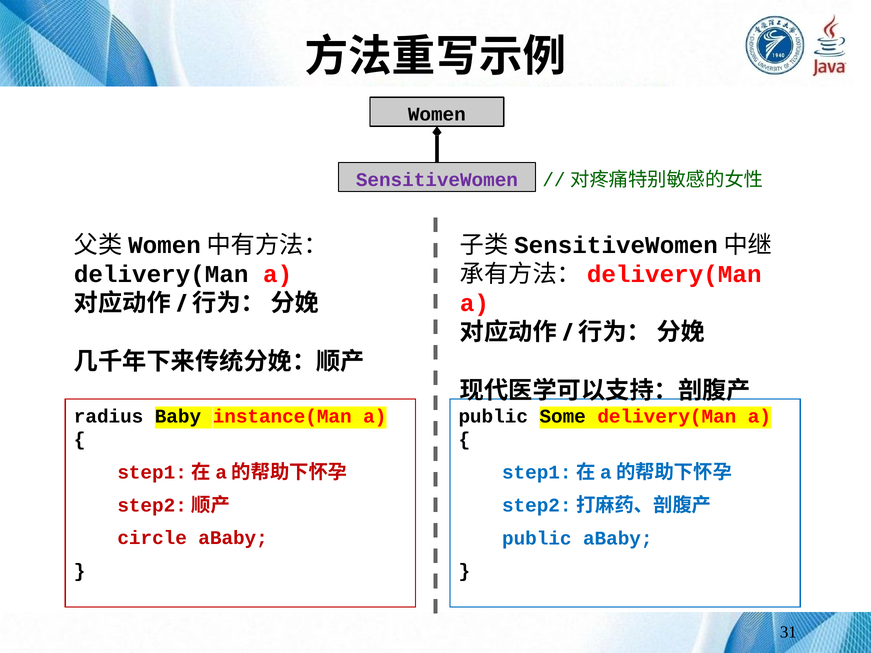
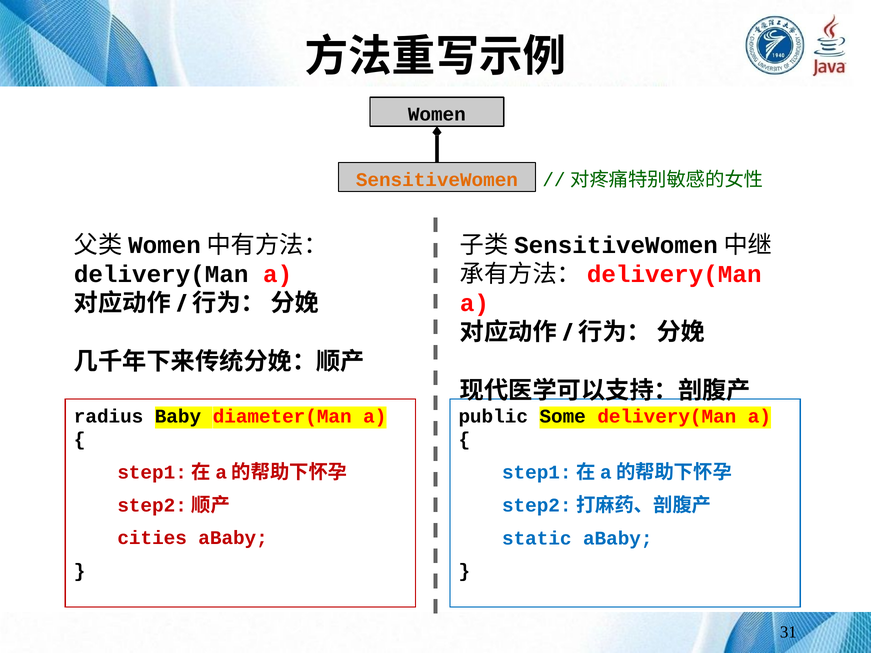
SensitiveWomen colour: purple -> orange
instance(Man: instance(Man -> diameter(Man
circle: circle -> cities
public at (537, 538): public -> static
